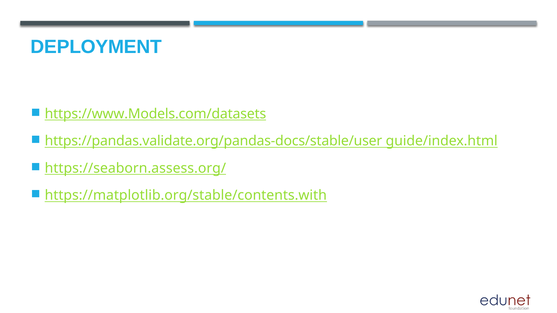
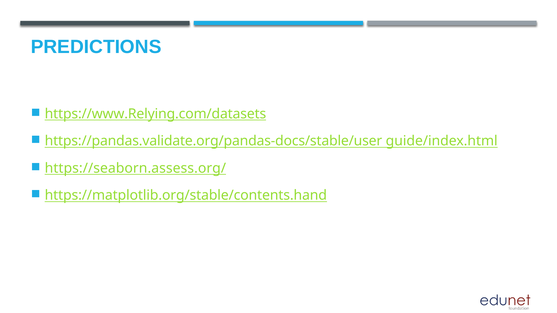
DEPLOYMENT: DEPLOYMENT -> PREDICTIONS
https://www.Models.com/datasets: https://www.Models.com/datasets -> https://www.Relying.com/datasets
https://matplotlib.org/stable/contents.with: https://matplotlib.org/stable/contents.with -> https://matplotlib.org/stable/contents.hand
